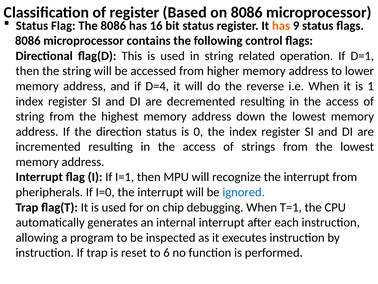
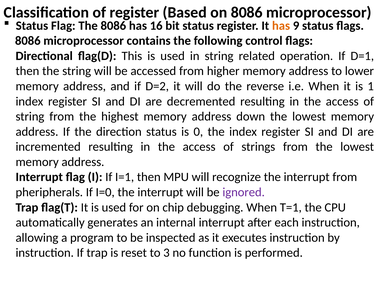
D=4: D=4 -> D=2
ignored colour: blue -> purple
6: 6 -> 3
